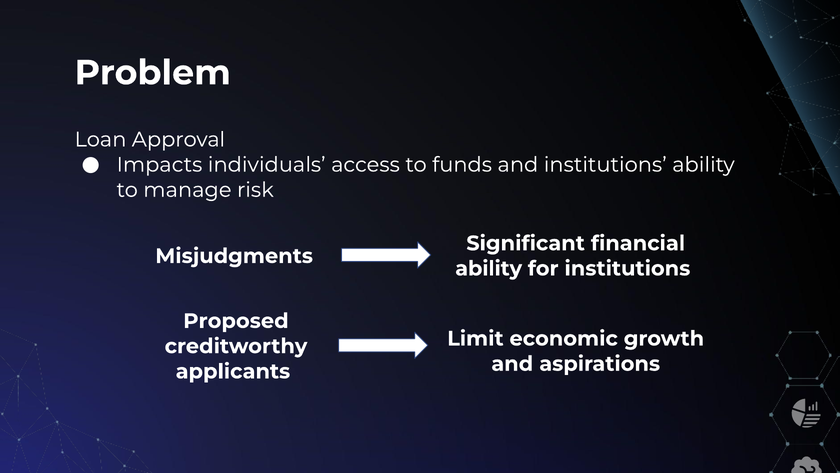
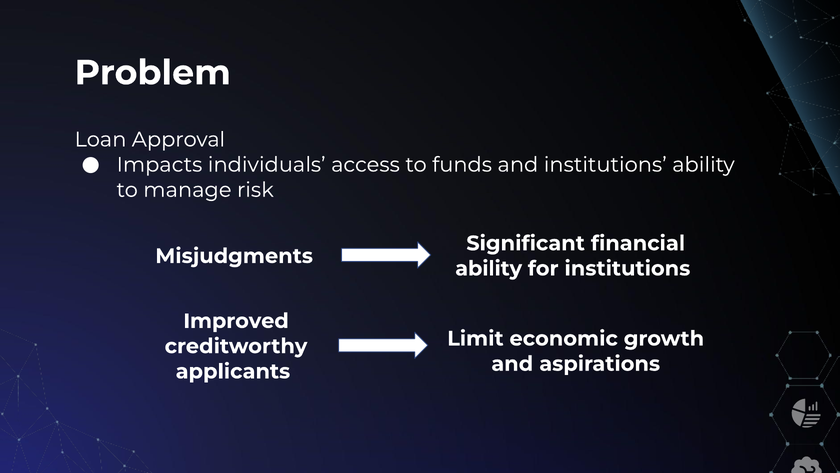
Proposed: Proposed -> Improved
